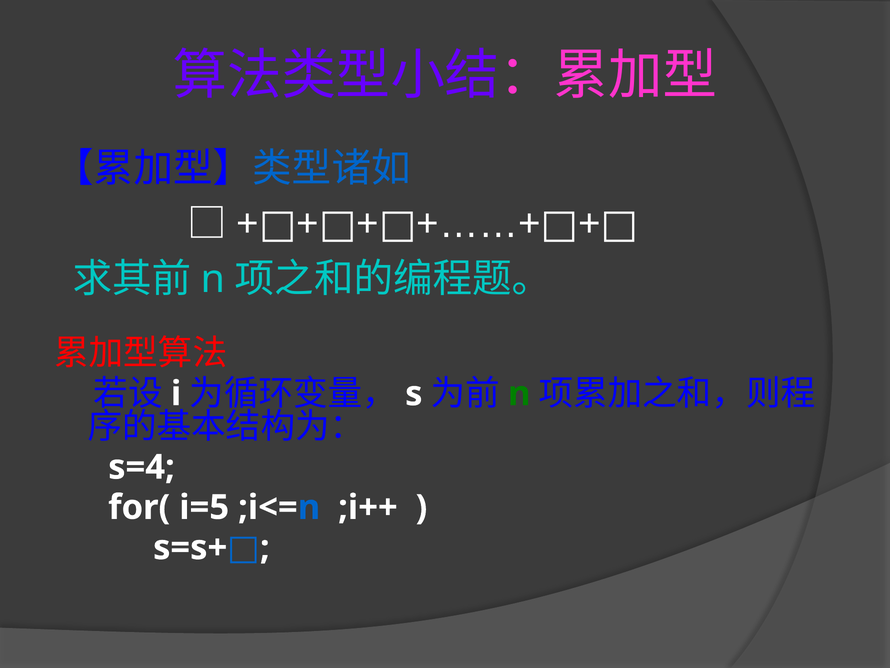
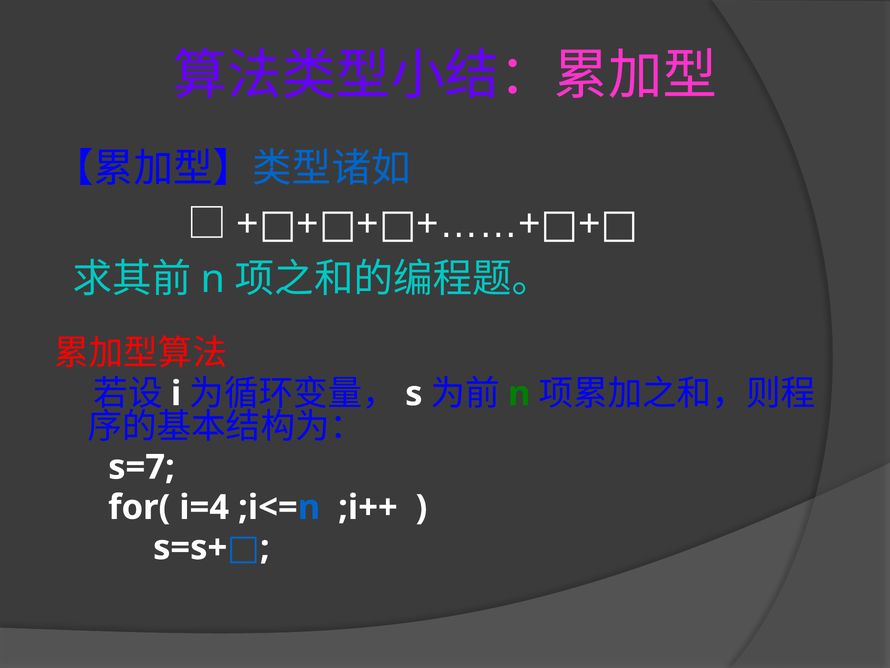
s=4: s=4 -> s=7
i=5: i=5 -> i=4
